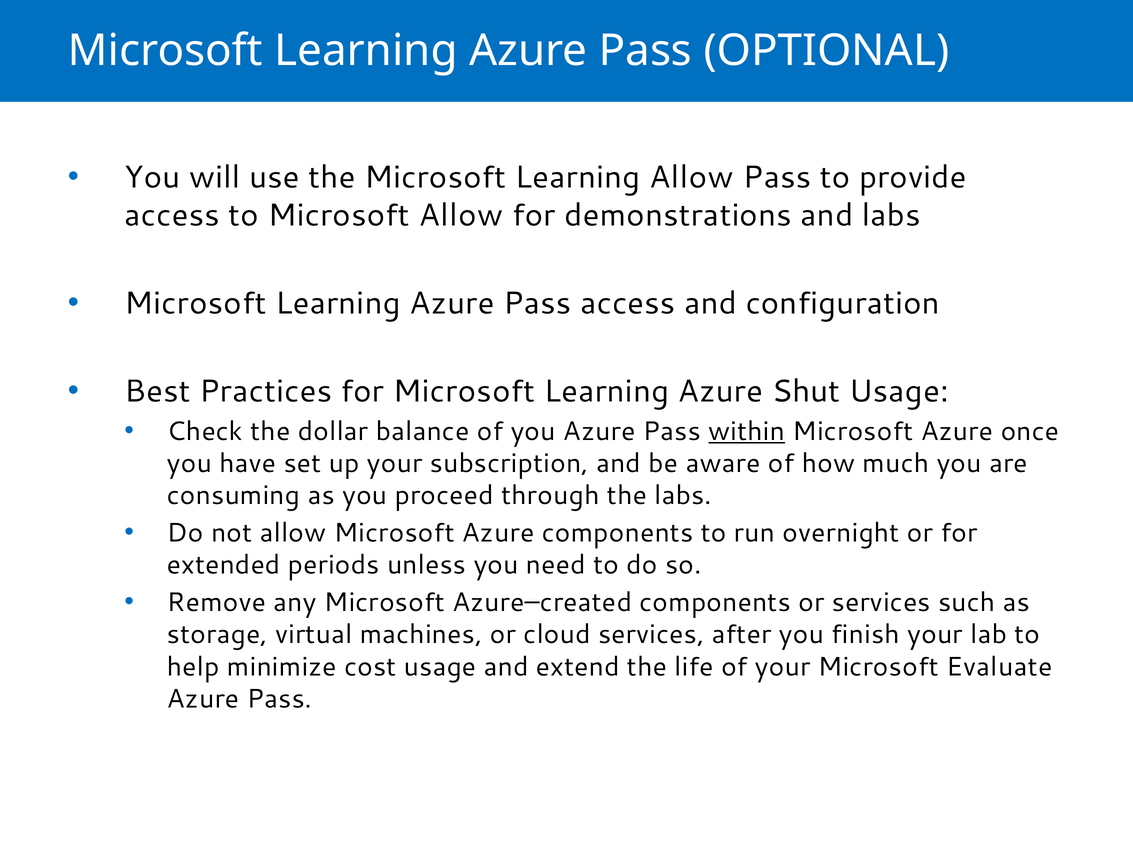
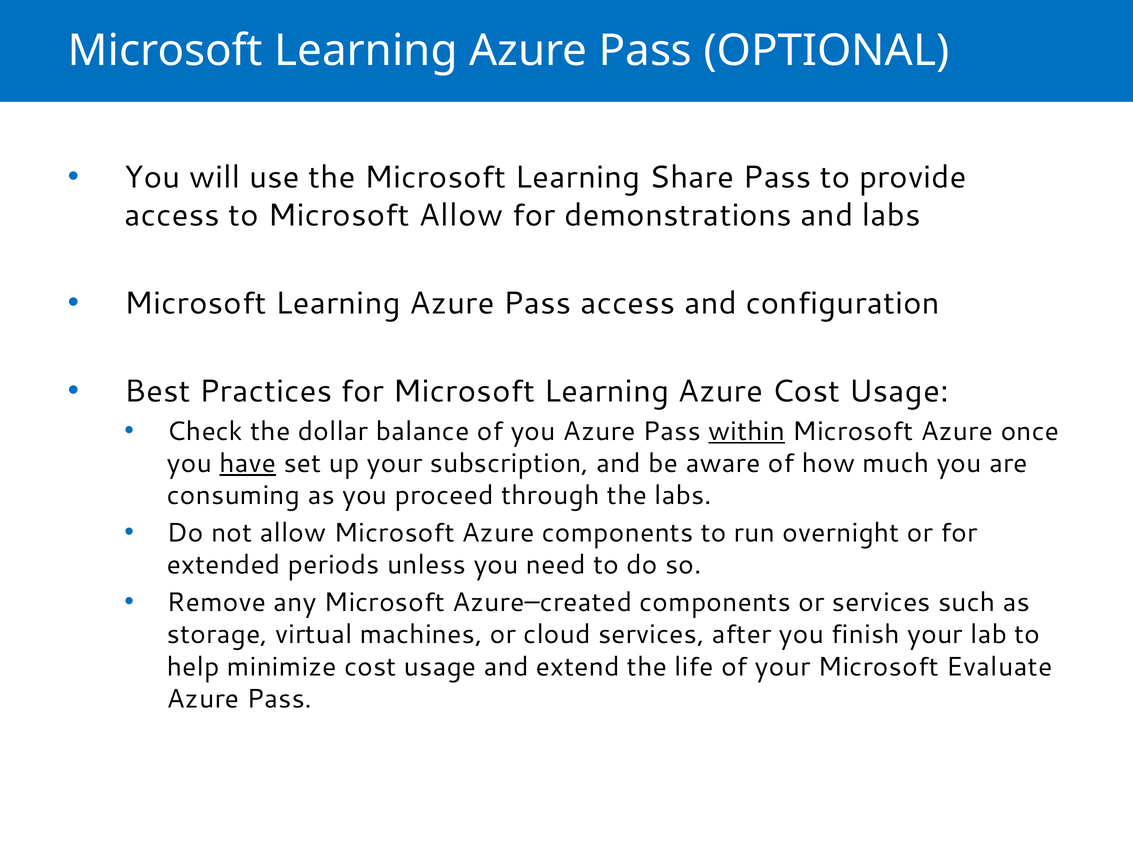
Learning Allow: Allow -> Share
Azure Shut: Shut -> Cost
have underline: none -> present
